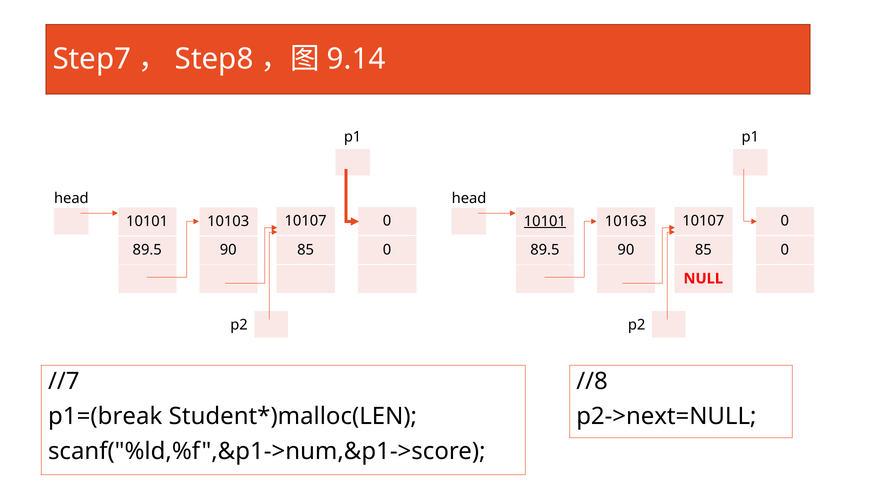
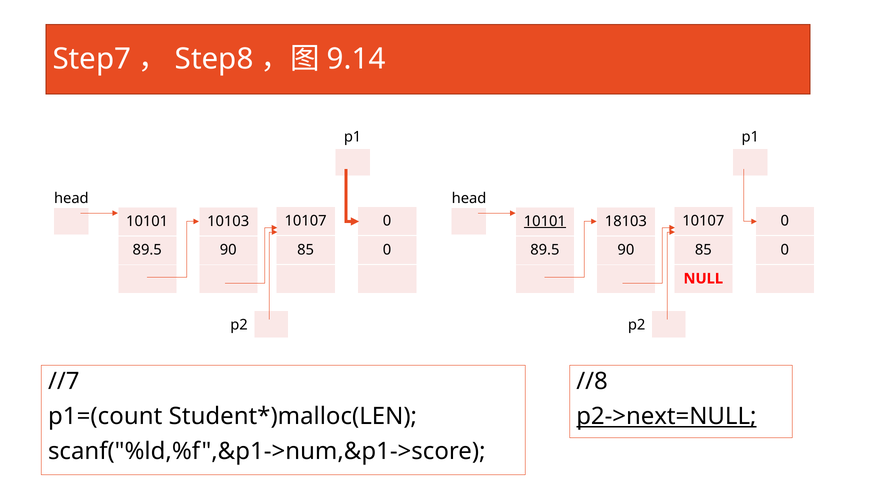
10163: 10163 -> 18103
p1=(break: p1=(break -> p1=(count
p2->next=NULL underline: none -> present
